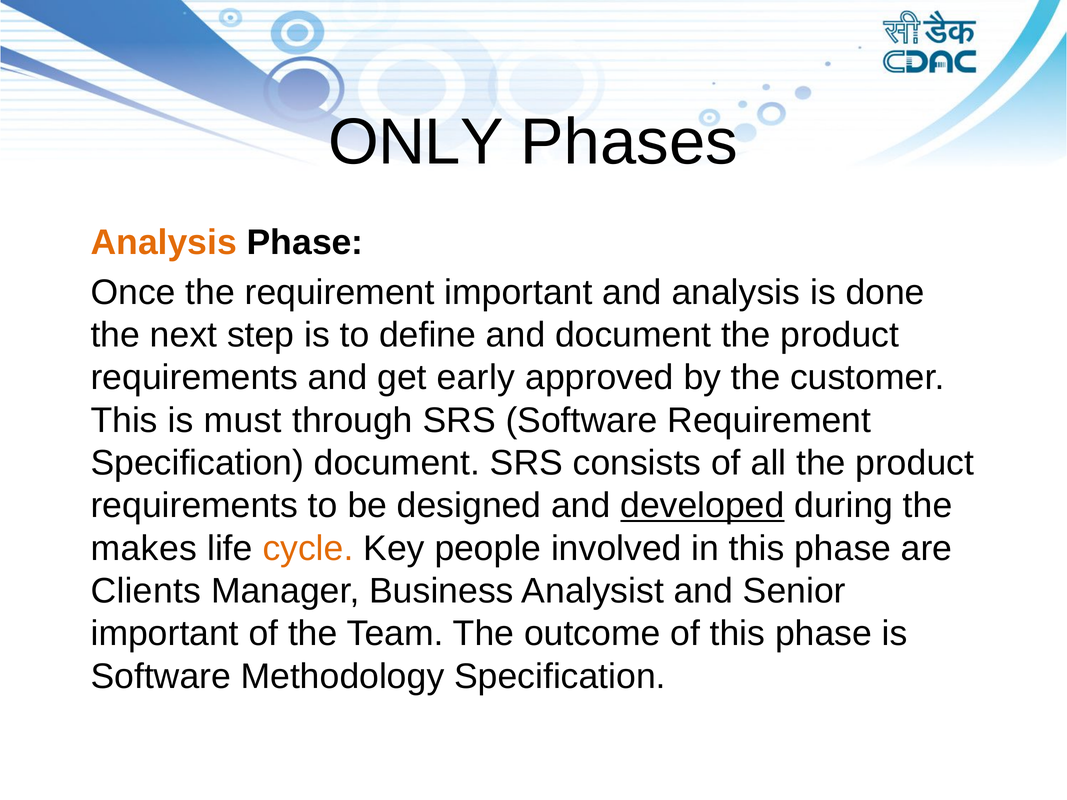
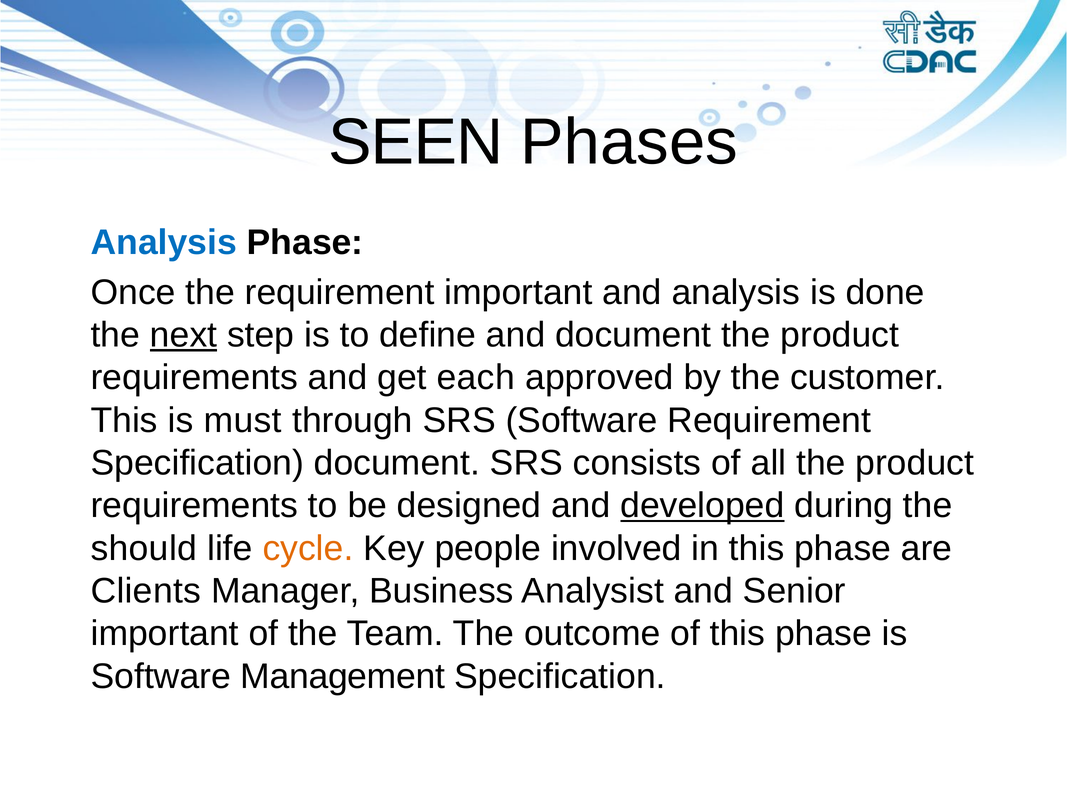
ONLY: ONLY -> SEEN
Analysis at (164, 243) colour: orange -> blue
next underline: none -> present
early: early -> each
makes: makes -> should
Methodology: Methodology -> Management
